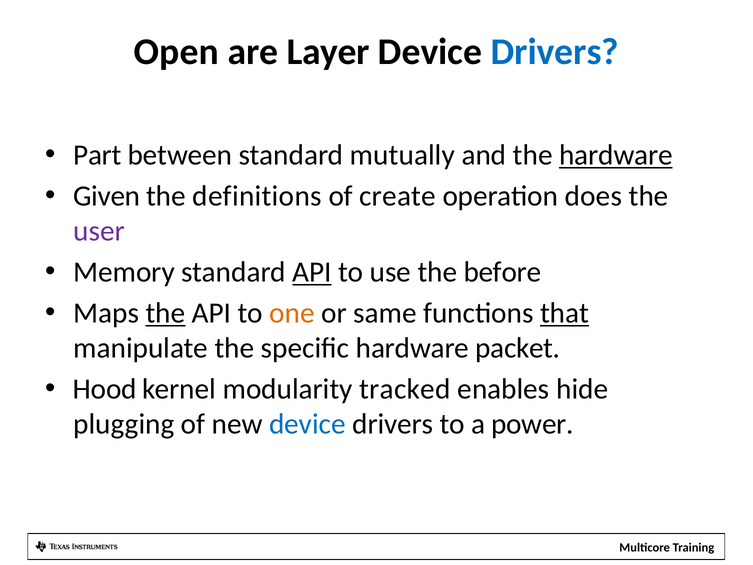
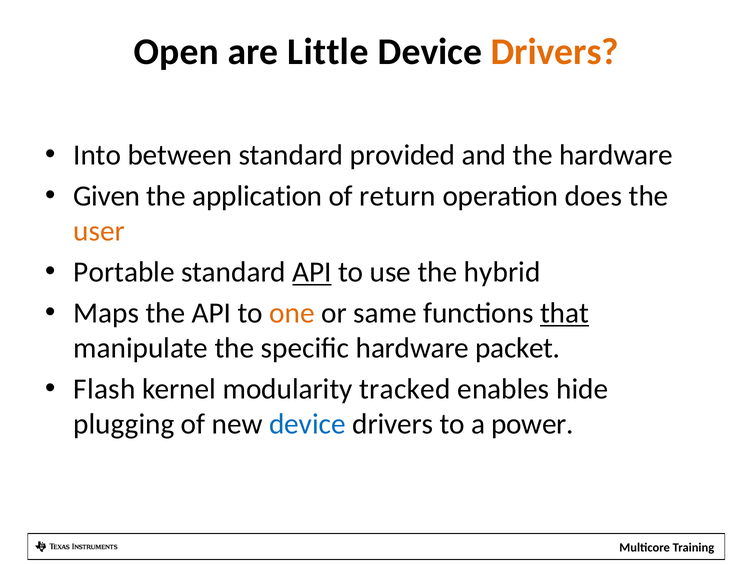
Layer: Layer -> Little
Drivers at (555, 52) colour: blue -> orange
Part: Part -> Into
mutually: mutually -> provided
hardware at (616, 155) underline: present -> none
definitions: definitions -> application
create: create -> return
user colour: purple -> orange
Memory: Memory -> Portable
before: before -> hybrid
the at (165, 313) underline: present -> none
Hood: Hood -> Flash
